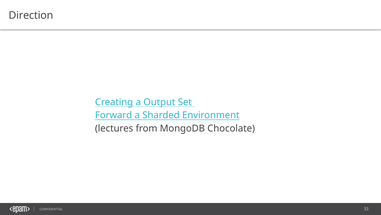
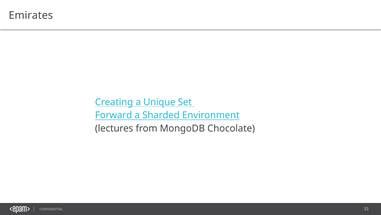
Direction: Direction -> Emirates
Output: Output -> Unique
